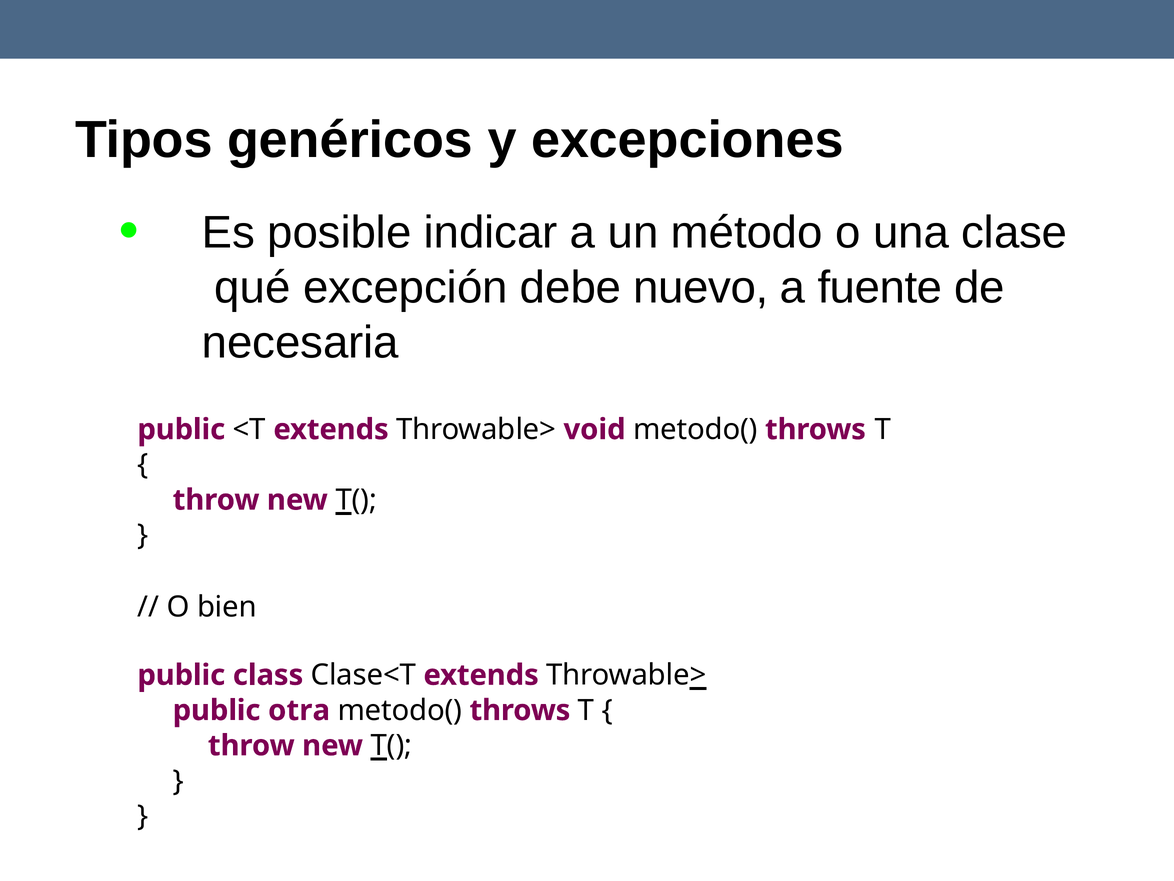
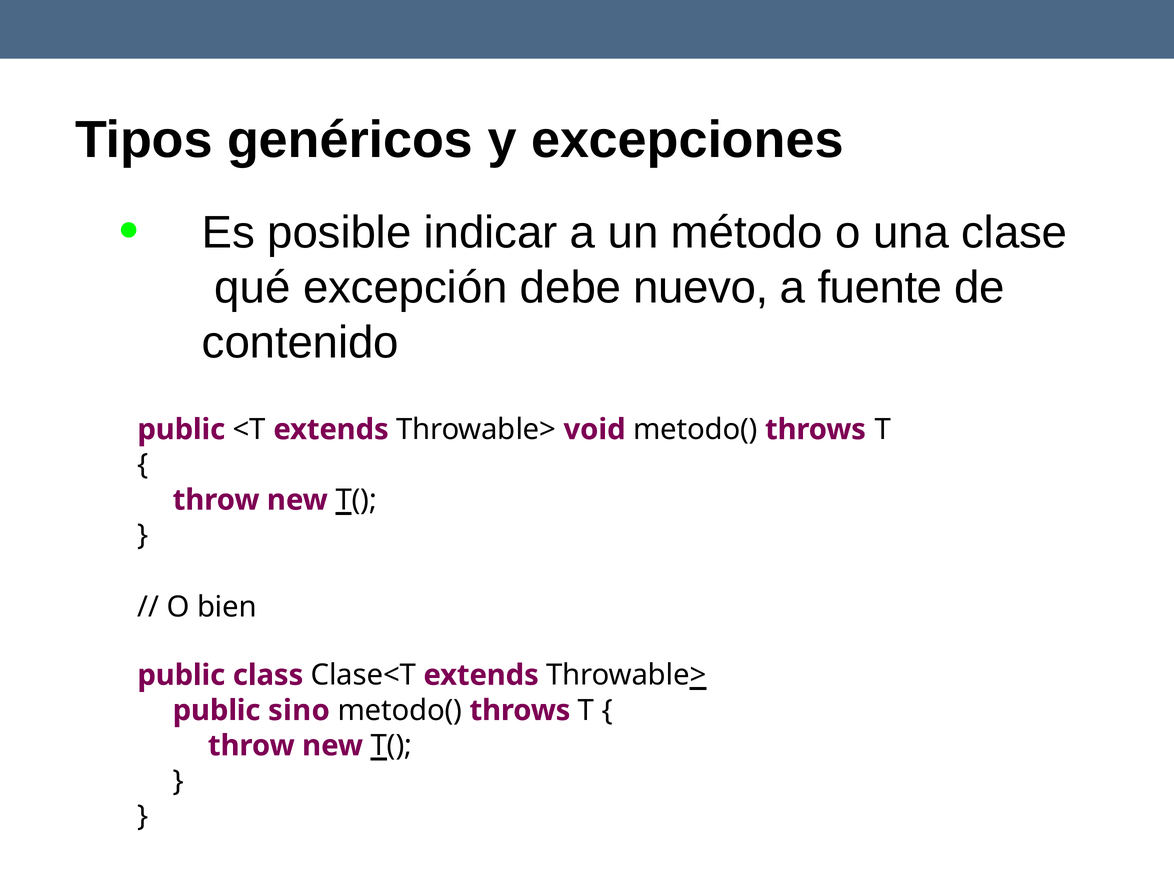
necesaria: necesaria -> contenido
otra: otra -> sino
